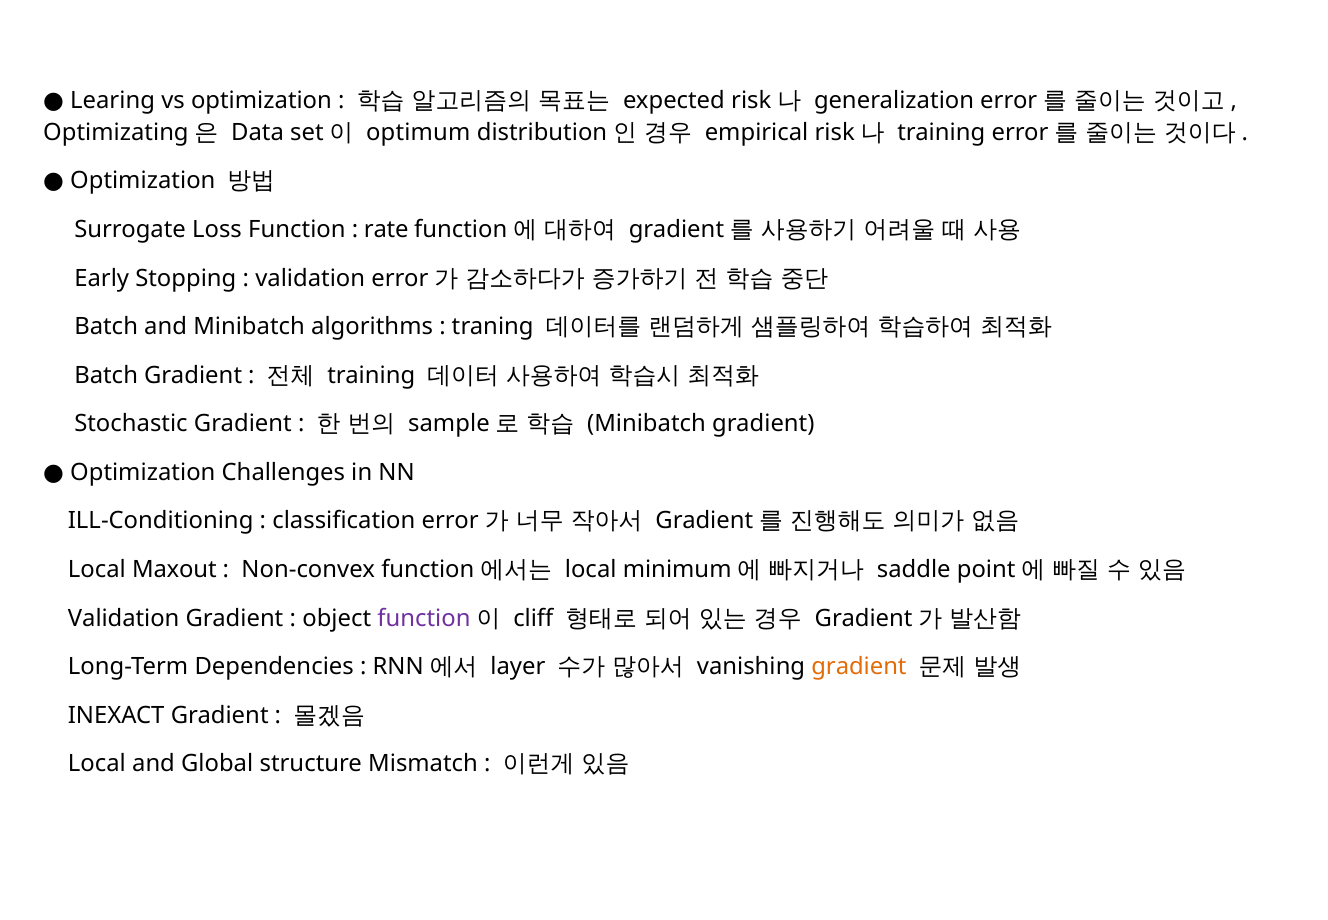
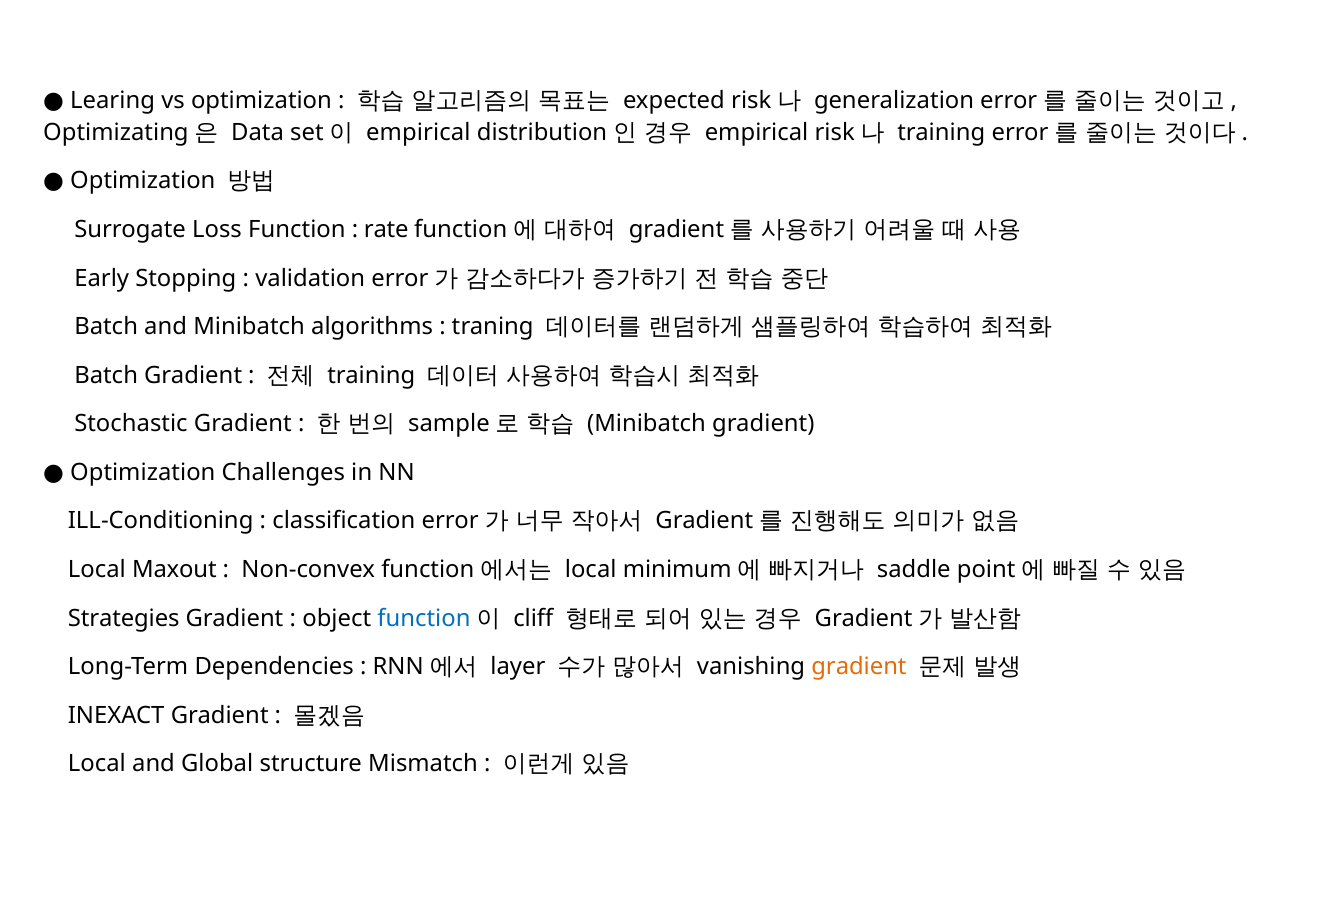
optimum at (418, 132): optimum -> empirical
Validation at (124, 618): Validation -> Strategies
function at (424, 618) colour: purple -> blue
